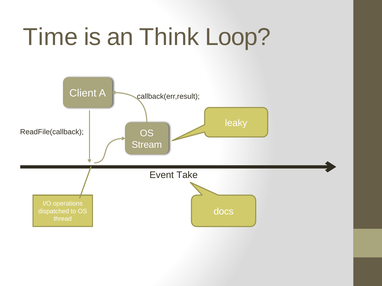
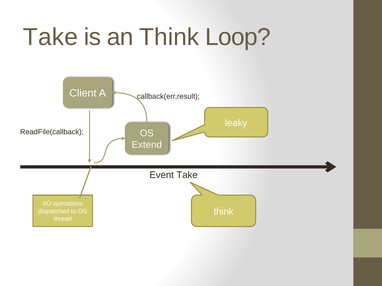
Time at (50, 37): Time -> Take
Stream: Stream -> Extend
docs at (224, 212): docs -> think
